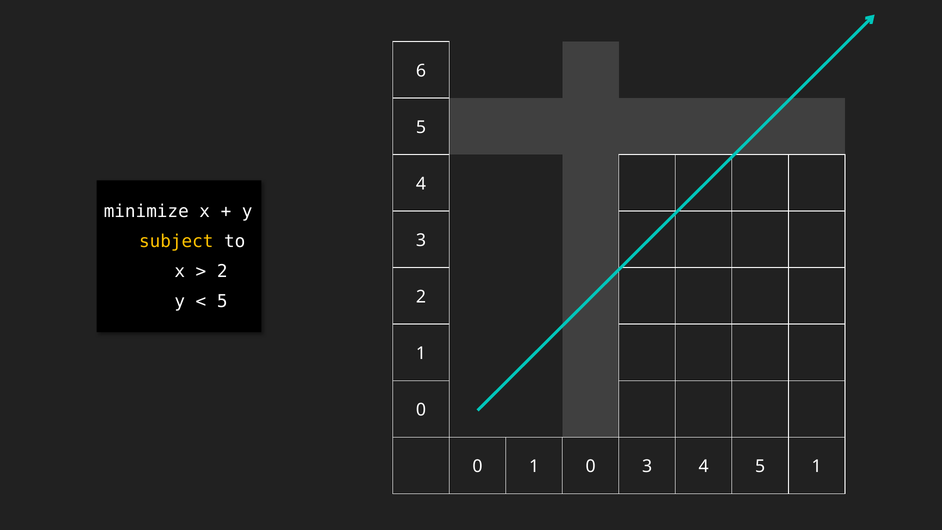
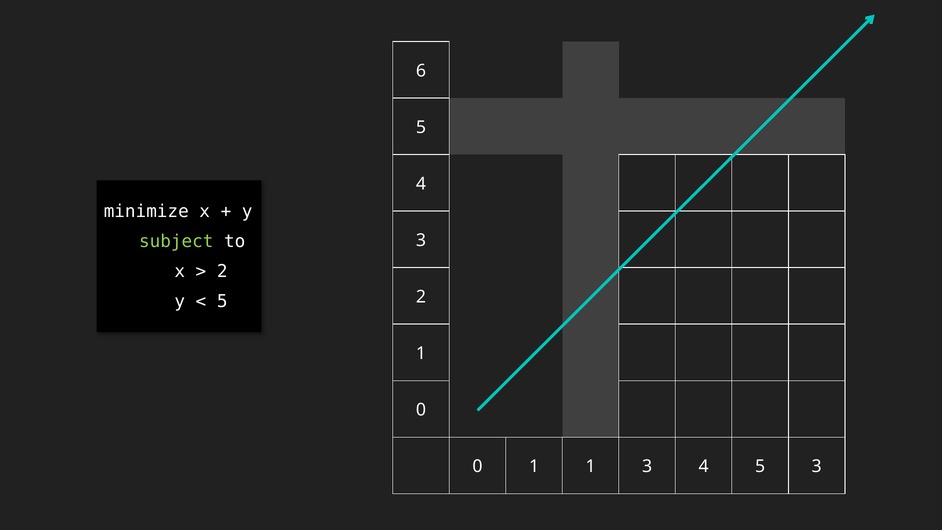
subject colour: yellow -> light green
0 1 0: 0 -> 1
5 1: 1 -> 3
